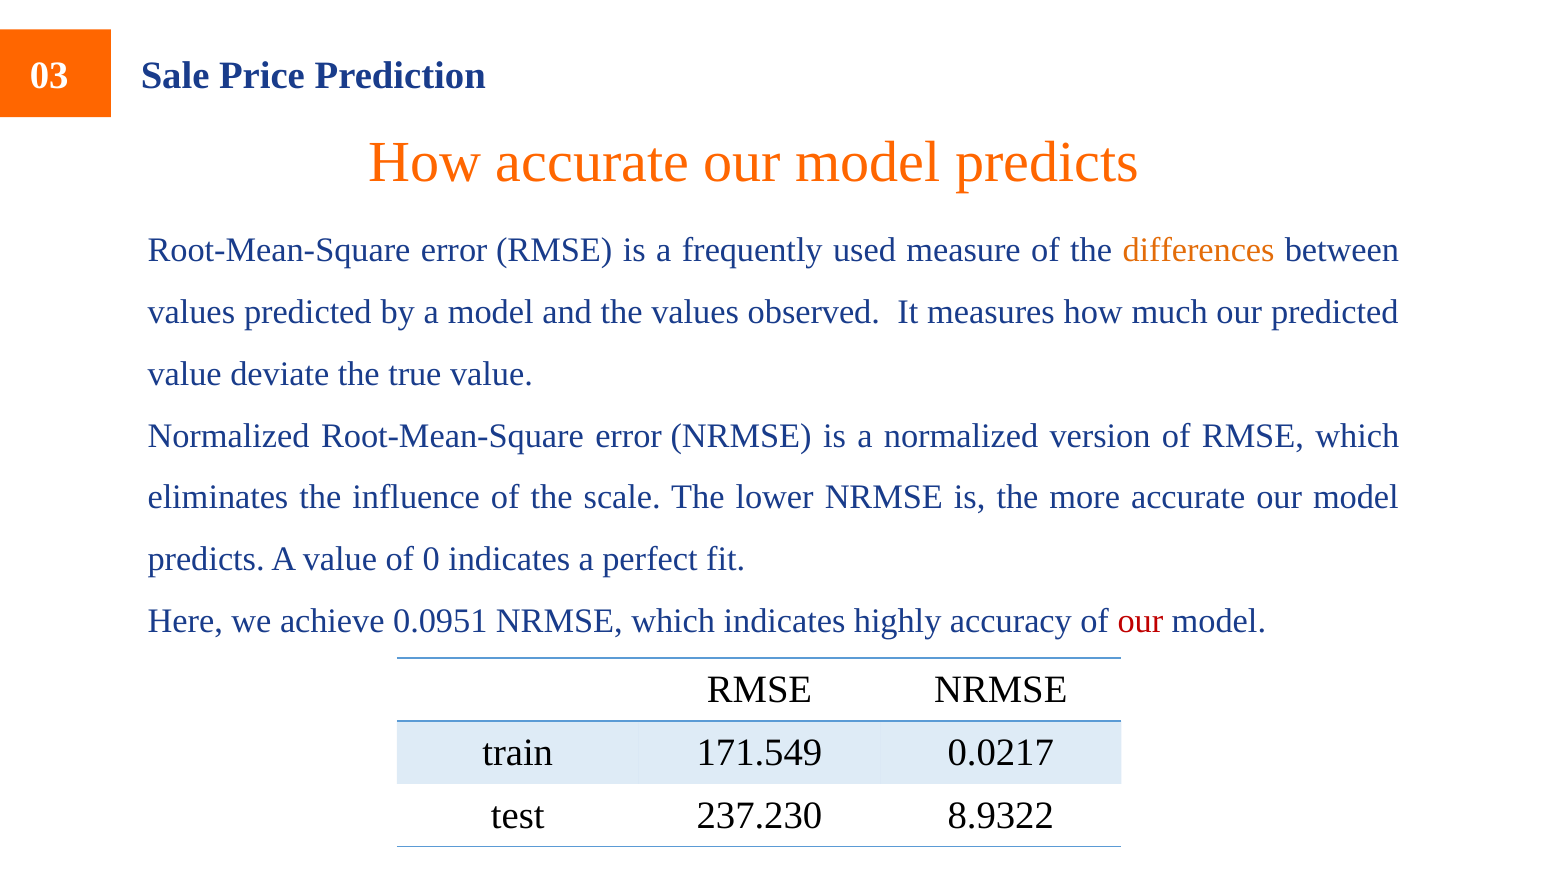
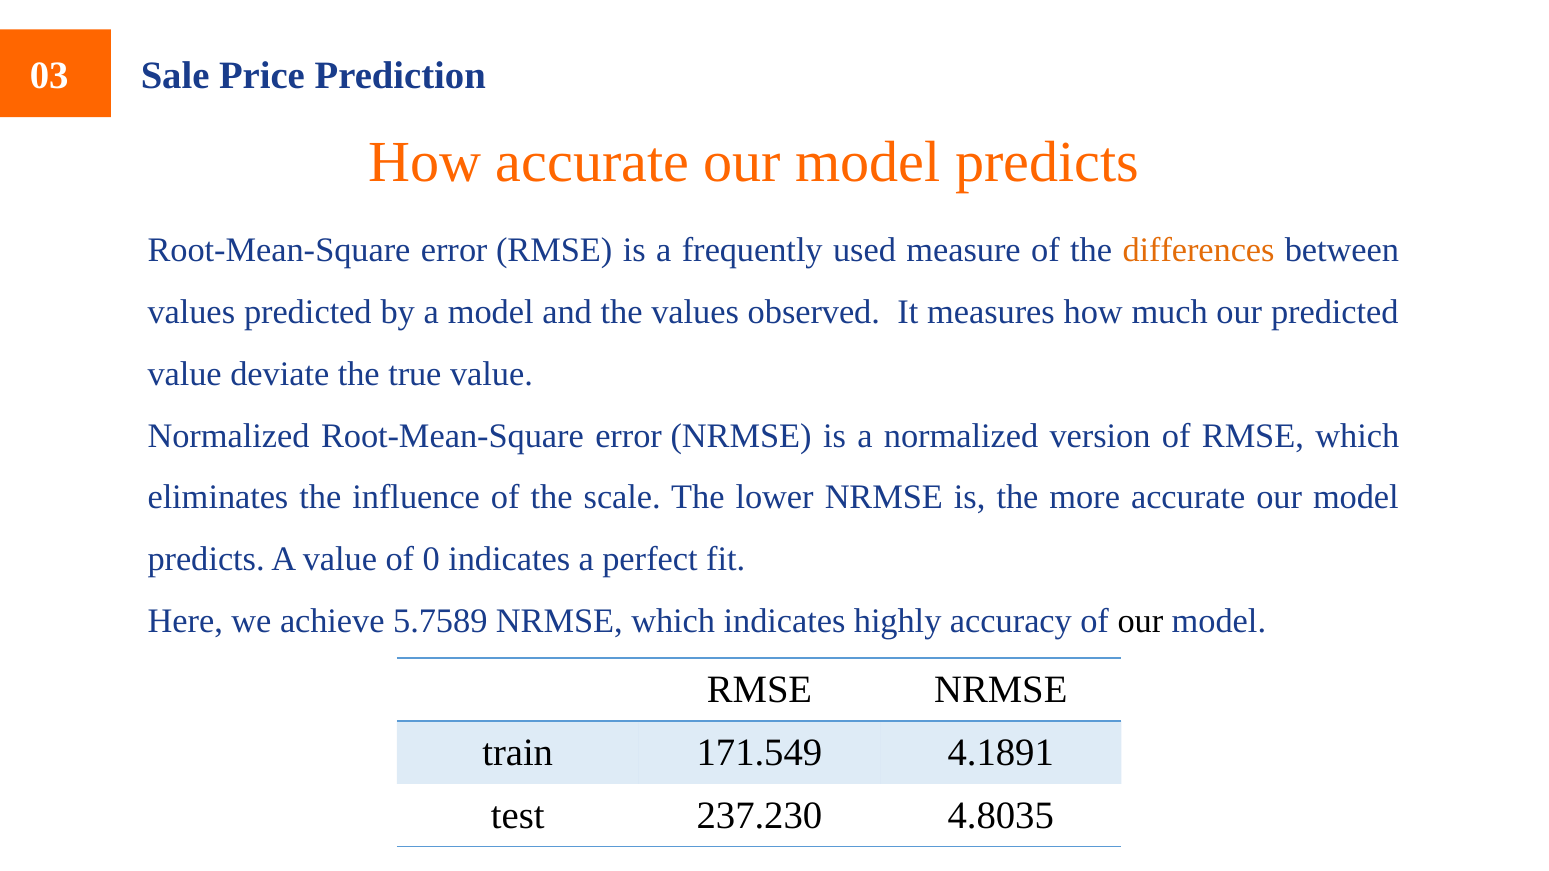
0.0951: 0.0951 -> 5.7589
our at (1140, 622) colour: red -> black
0.0217: 0.0217 -> 4.1891
8.9322: 8.9322 -> 4.8035
